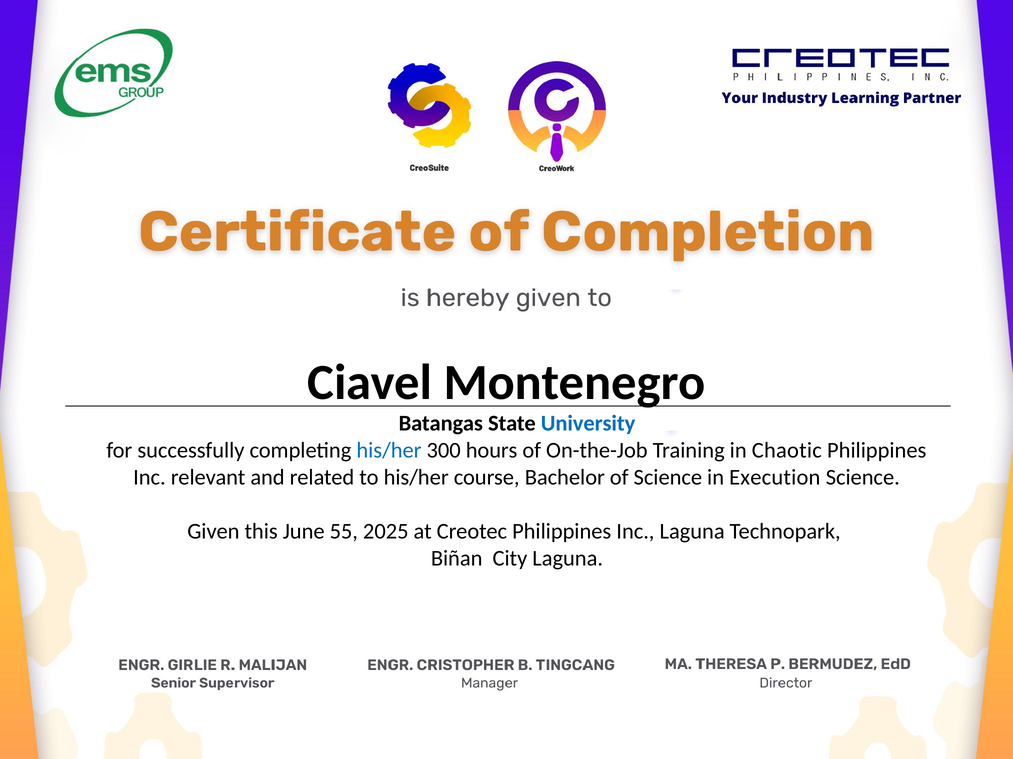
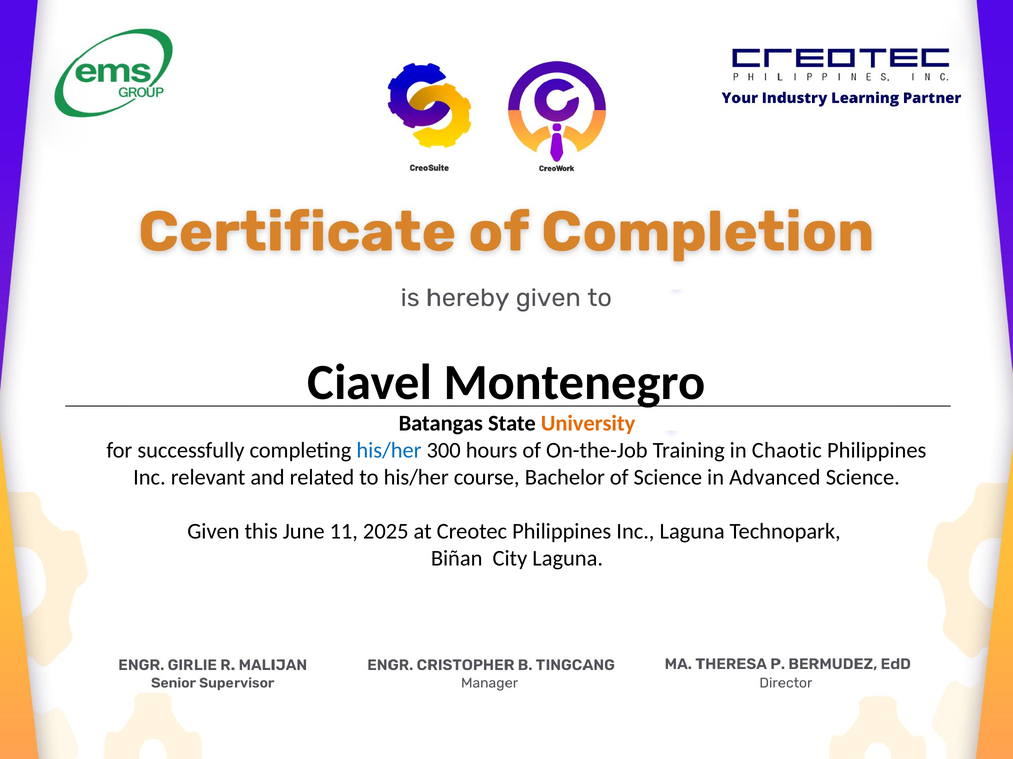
University colour: blue -> orange
Execution: Execution -> Advanced
55: 55 -> 11
